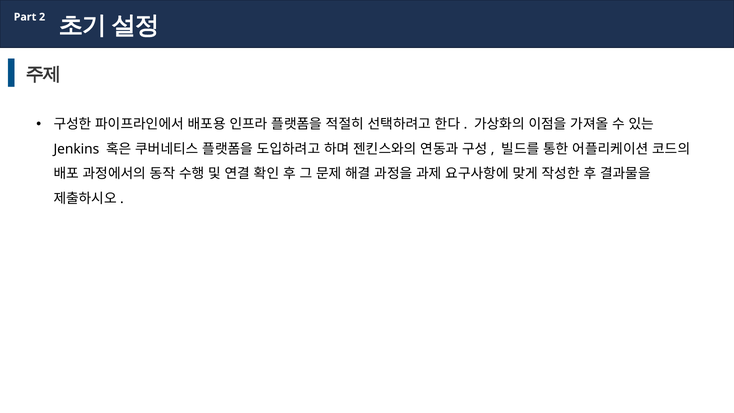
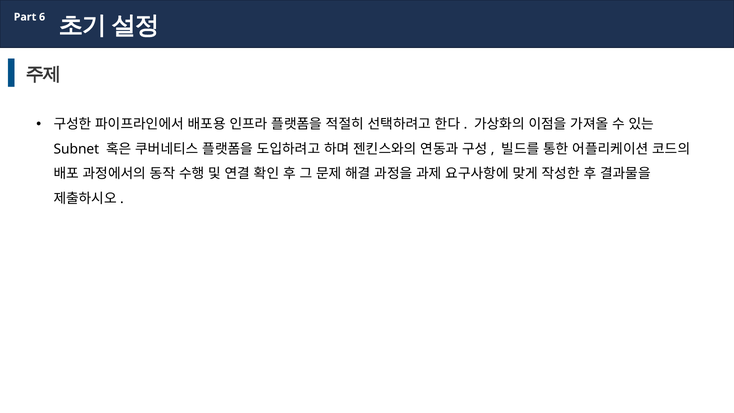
2: 2 -> 6
Jenkins: Jenkins -> Subnet
